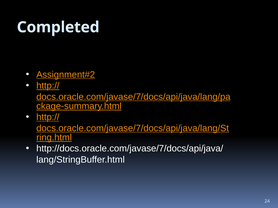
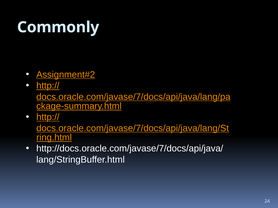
Completed: Completed -> Commonly
